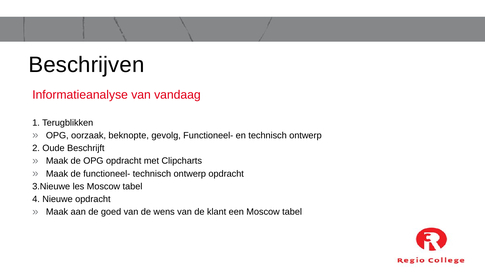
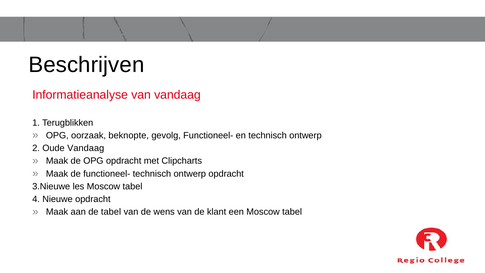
Oude Beschrijft: Beschrijft -> Vandaag
de goed: goed -> tabel
